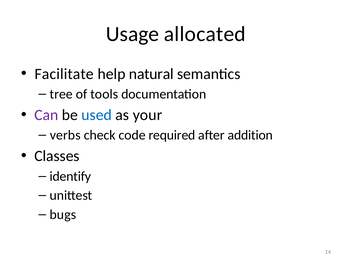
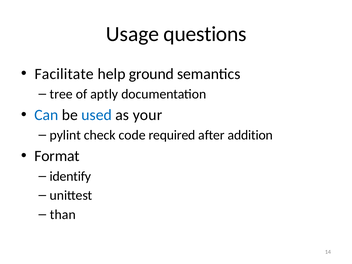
allocated: allocated -> questions
natural: natural -> ground
tools: tools -> aptly
Can colour: purple -> blue
verbs: verbs -> pylint
Classes: Classes -> Format
bugs: bugs -> than
